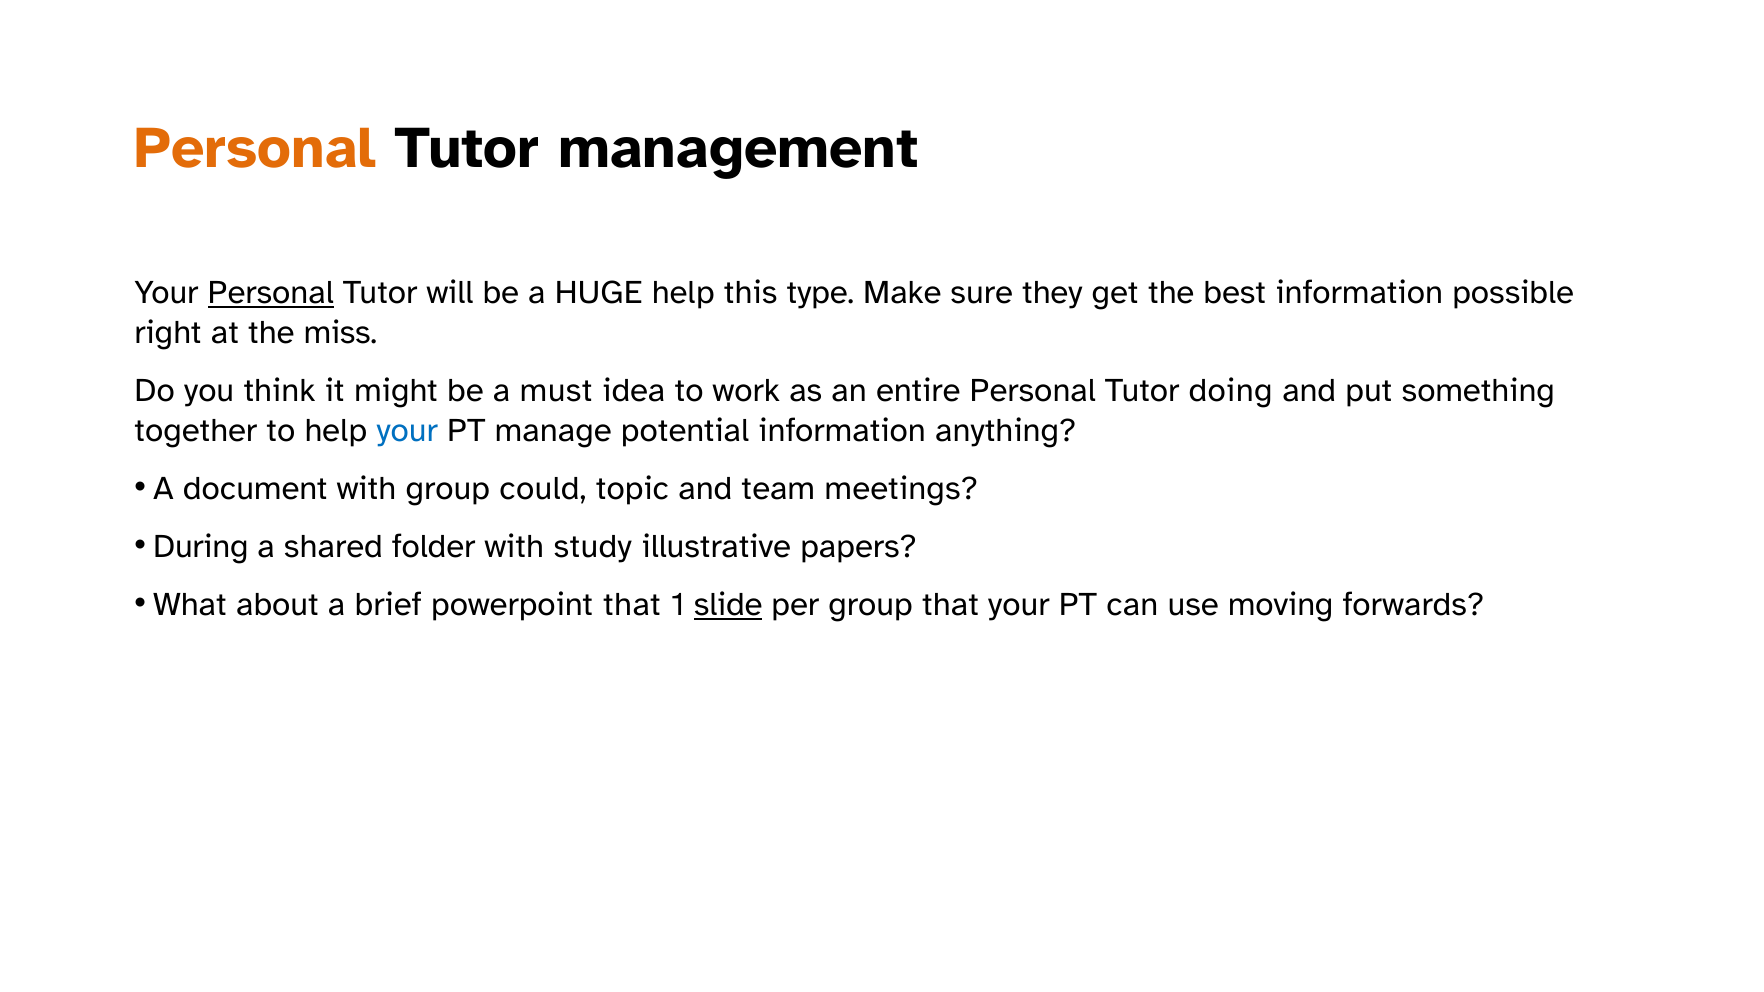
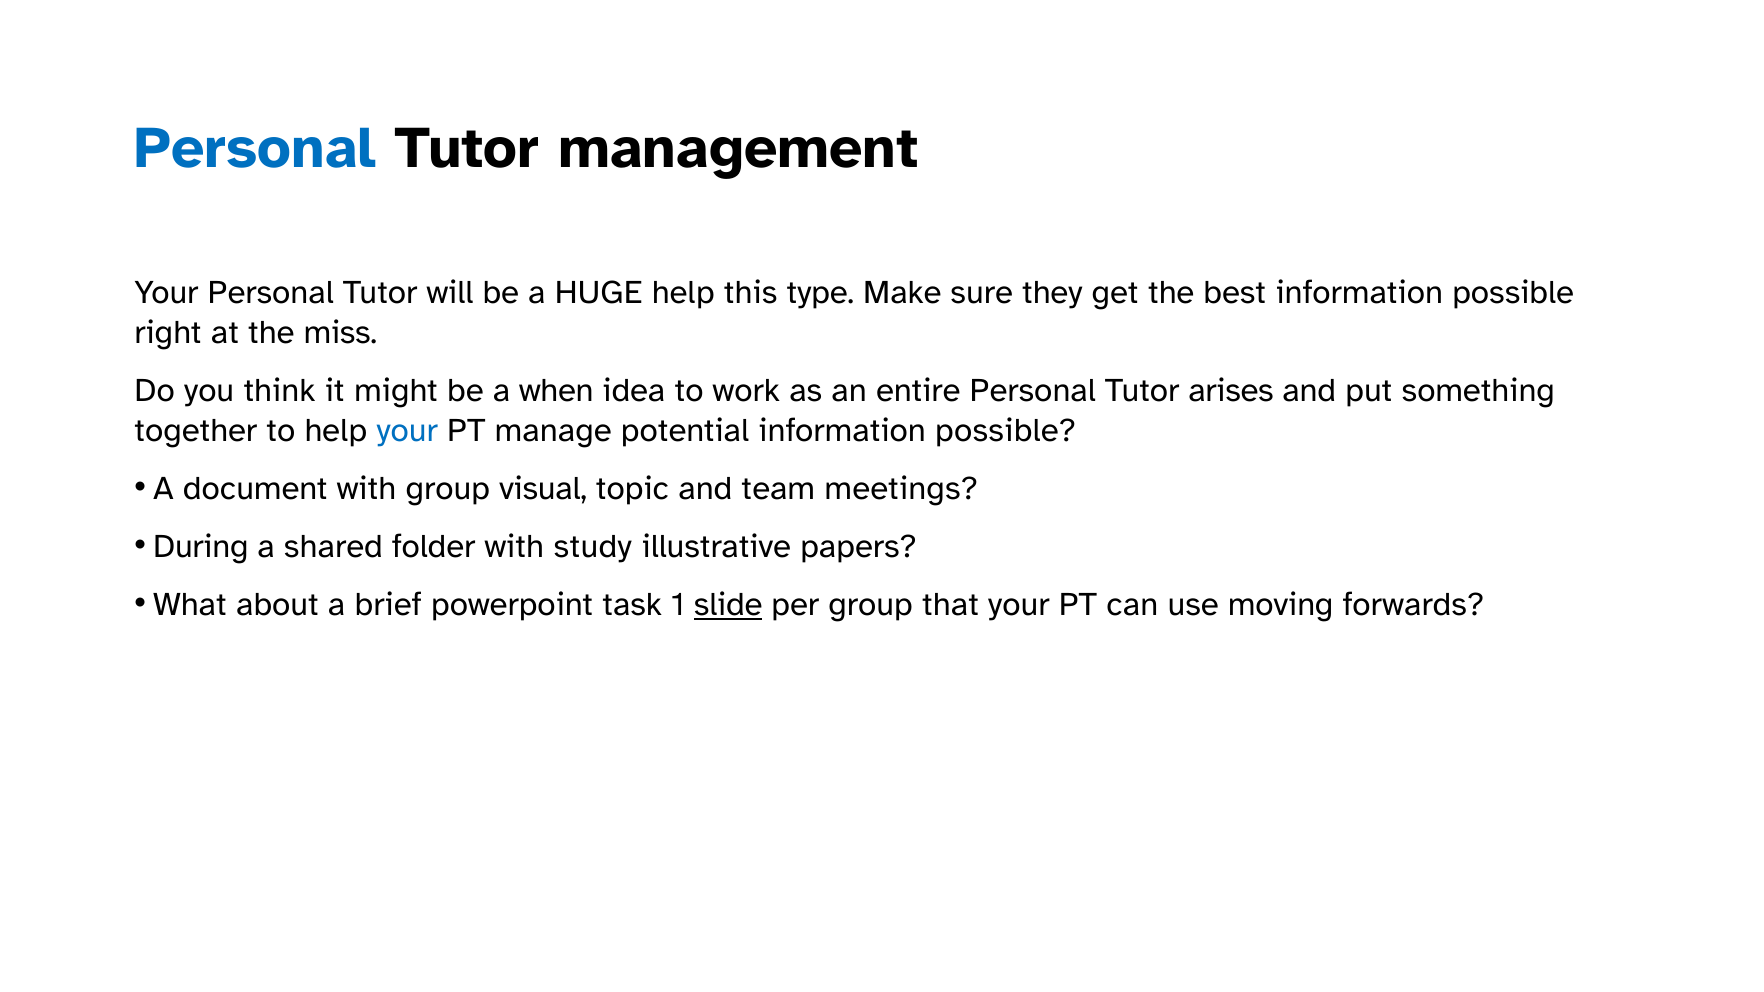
Personal at (255, 148) colour: orange -> blue
Personal at (271, 293) underline: present -> none
must: must -> when
doing: doing -> arises
potential information anything: anything -> possible
could: could -> visual
powerpoint that: that -> task
